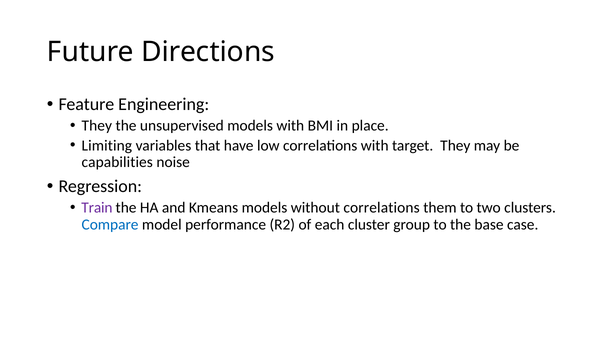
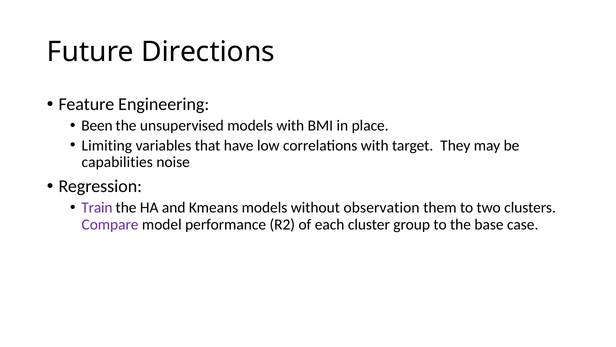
They at (97, 125): They -> Been
without correlations: correlations -> observation
Compare colour: blue -> purple
